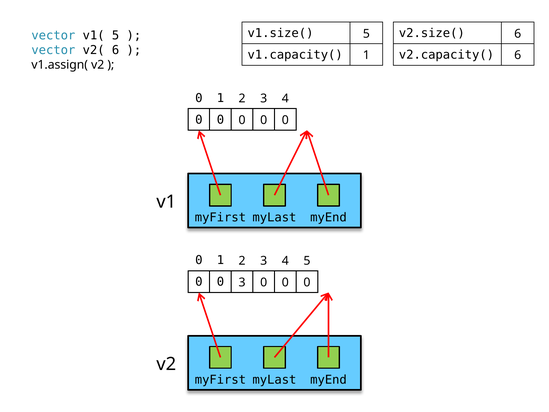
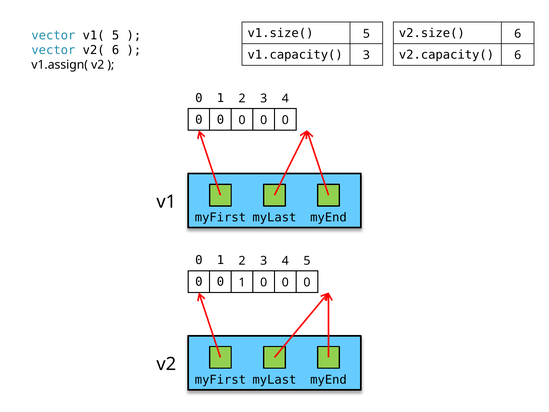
v1.capacity( 1: 1 -> 3
0 0 3: 3 -> 1
